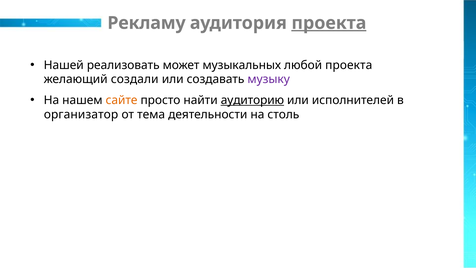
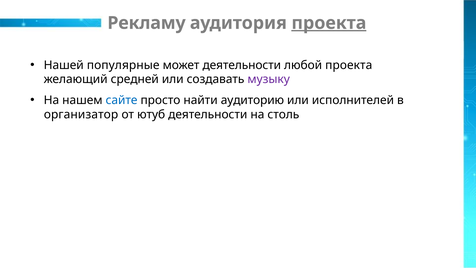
реализовать: реализовать -> популярные
может музыкальных: музыкальных -> деятельности
создали: создали -> средней
сайте colour: orange -> blue
аудиторию underline: present -> none
тема: тема -> ютуб
